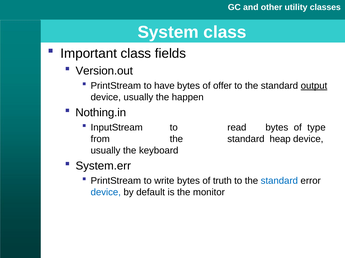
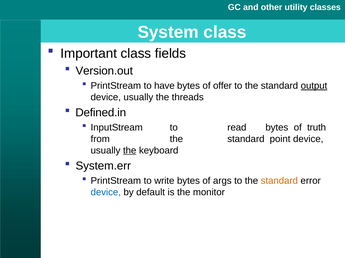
happen: happen -> threads
Nothing.in: Nothing.in -> Defined.in
type: type -> truth
heap: heap -> point
the at (130, 151) underline: none -> present
truth: truth -> args
standard at (279, 181) colour: blue -> orange
